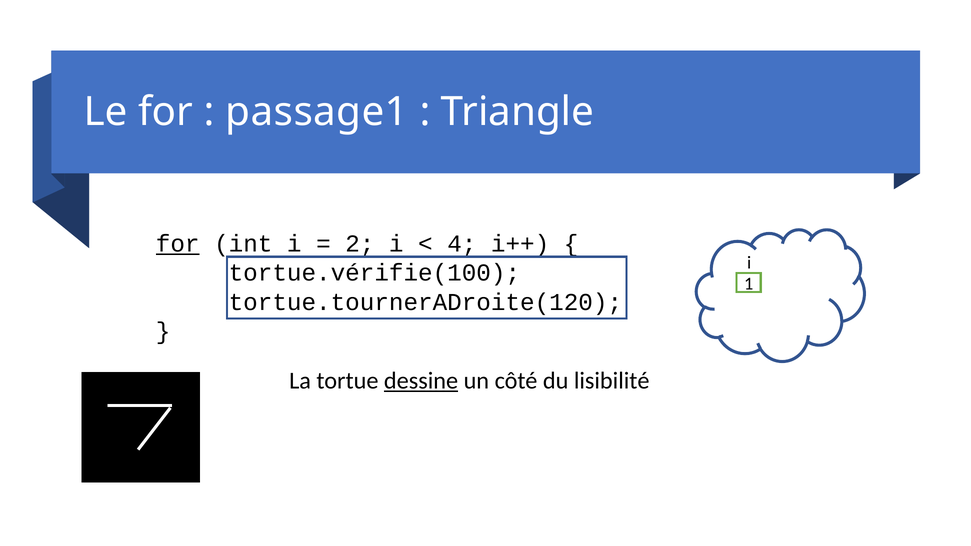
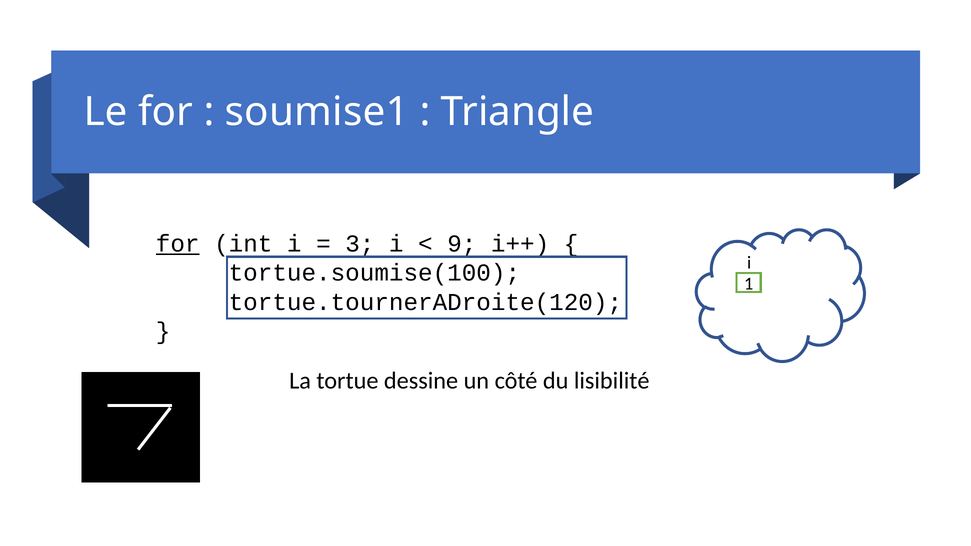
passage1: passage1 -> soumise1
2: 2 -> 3
4: 4 -> 9
tortue.vérifie(100: tortue.vérifie(100 -> tortue.soumise(100
dessine underline: present -> none
